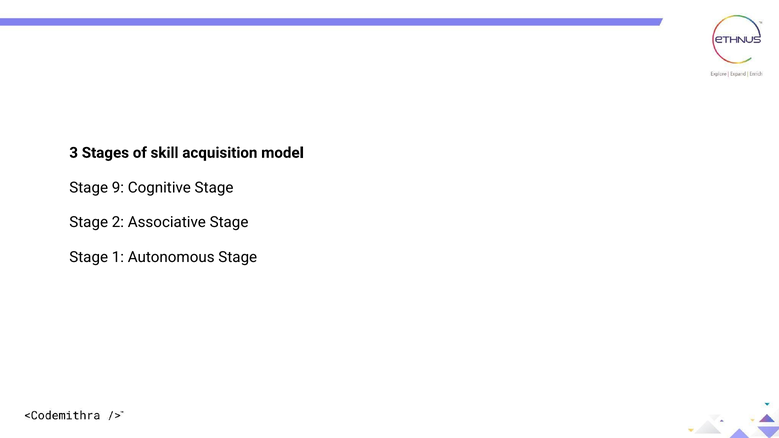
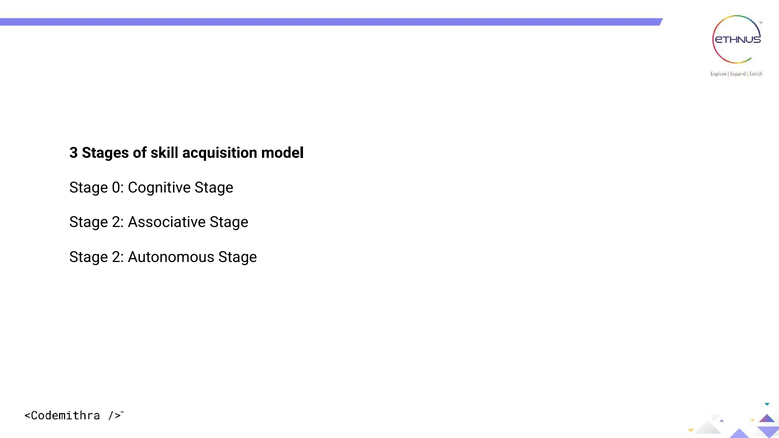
9: 9 -> 0
1 at (118, 257): 1 -> 2
